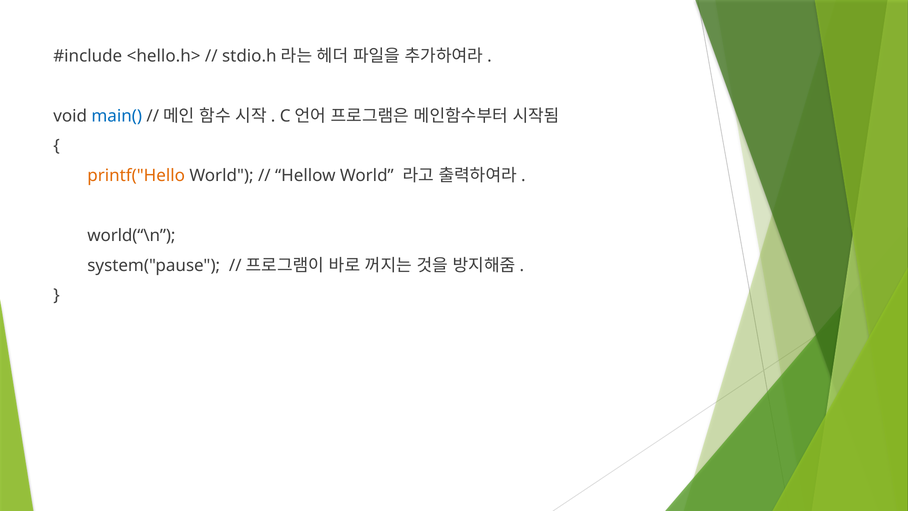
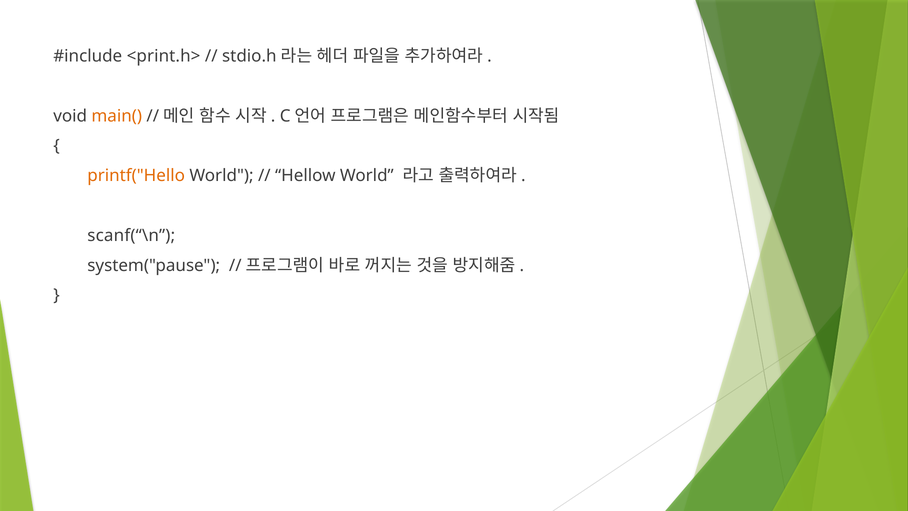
<hello.h>: <hello.h> -> <print.h>
main( colour: blue -> orange
world(“\n: world(“\n -> scanf(“\n
